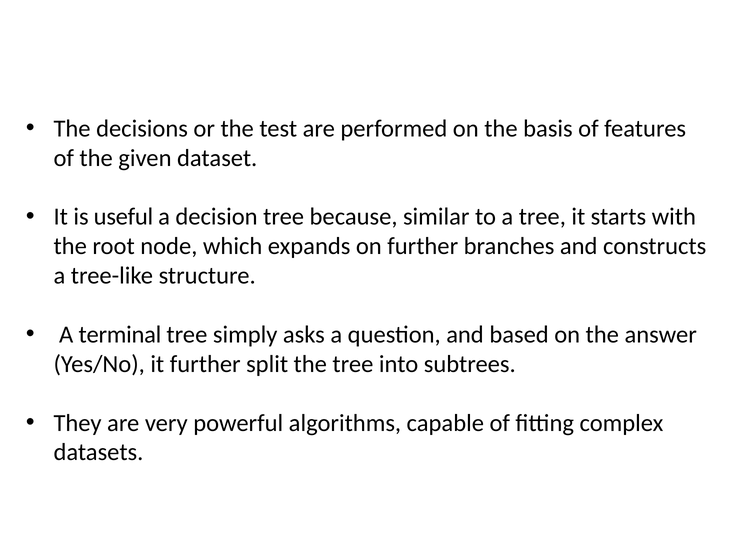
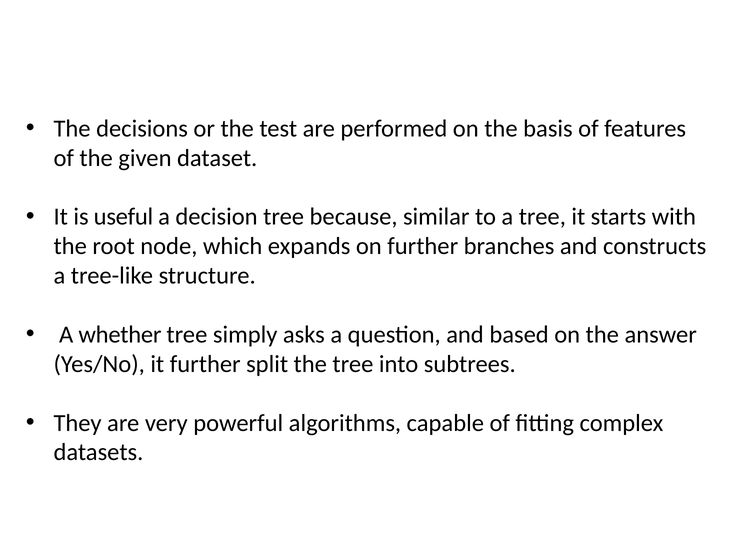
terminal: terminal -> whether
